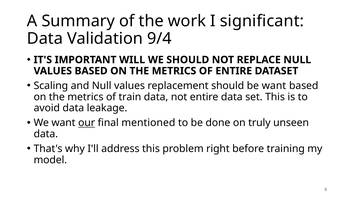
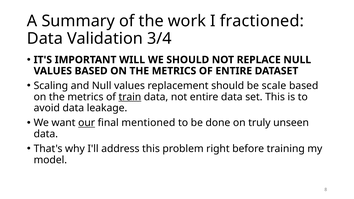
significant: significant -> fractioned
9/4: 9/4 -> 3/4
be want: want -> scale
train underline: none -> present
